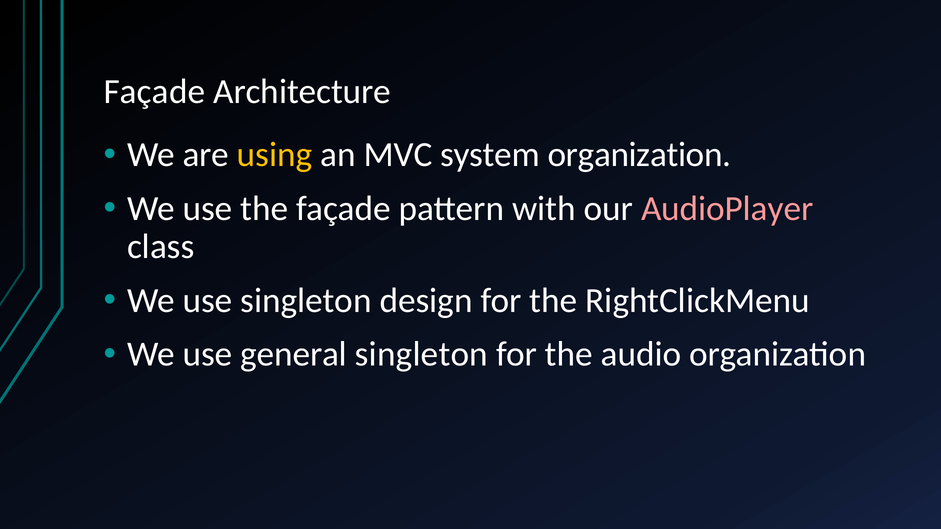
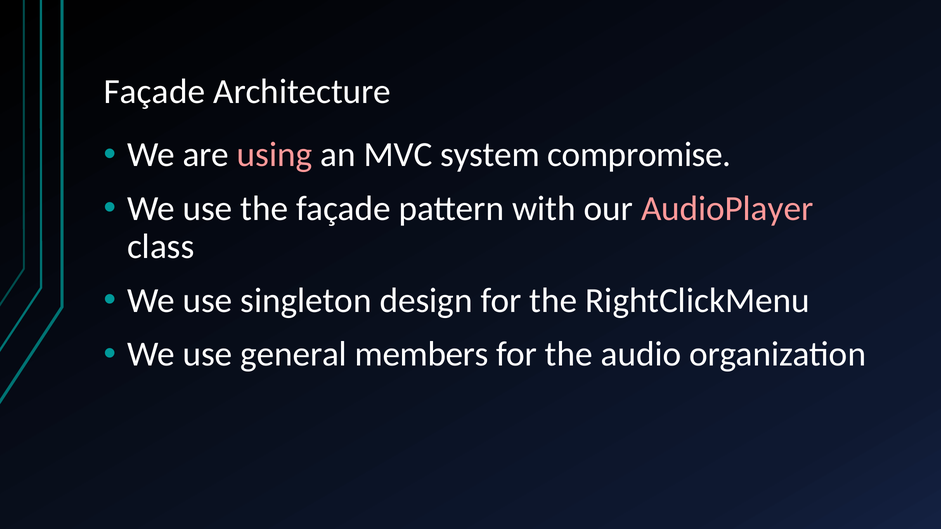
using colour: yellow -> pink
system organization: organization -> compromise
general singleton: singleton -> members
